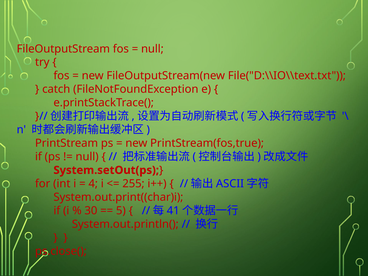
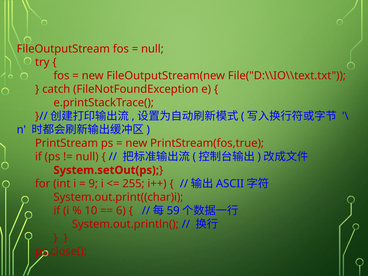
4: 4 -> 9
30: 30 -> 10
5: 5 -> 6
41: 41 -> 59
